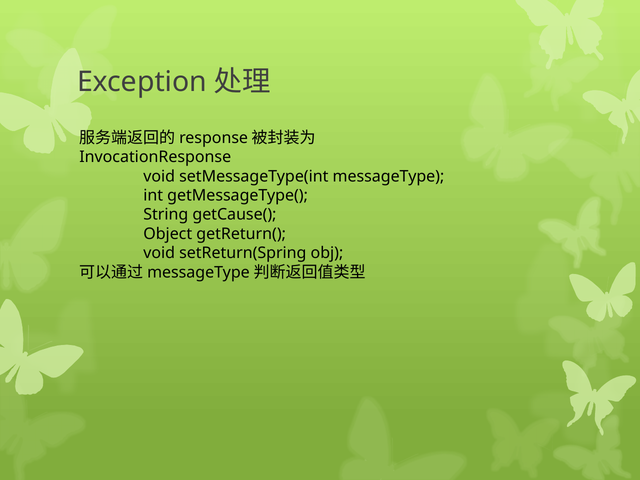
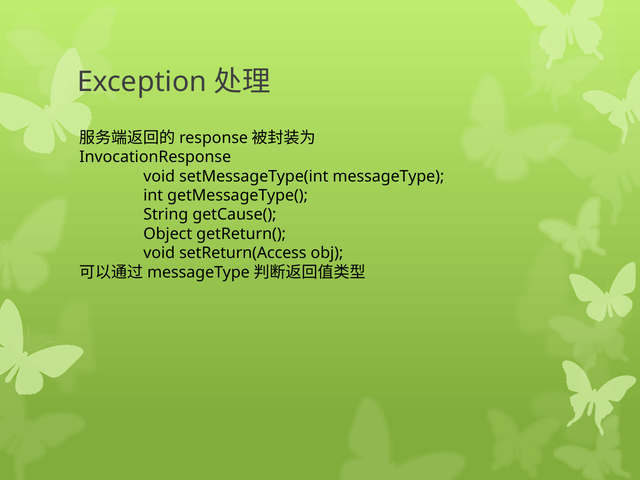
setReturn(Spring: setReturn(Spring -> setReturn(Access
